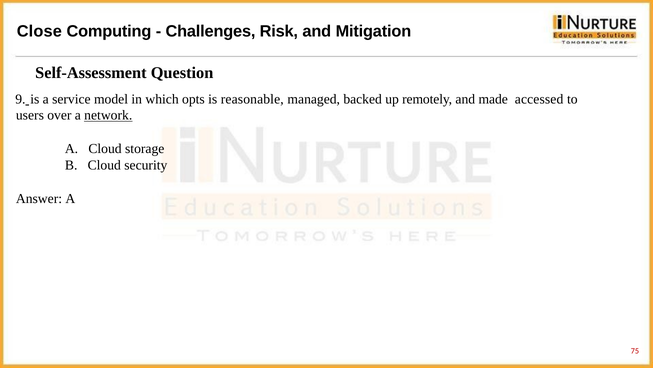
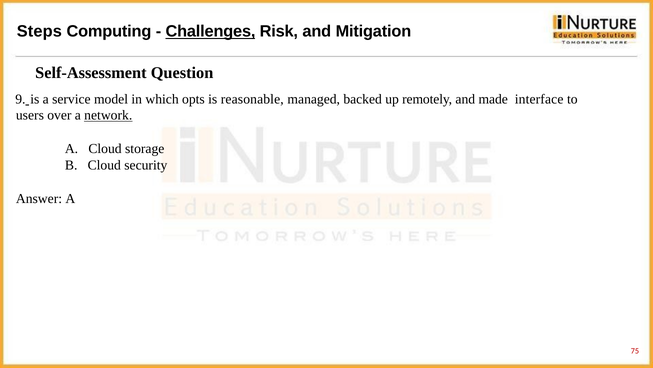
Close: Close -> Steps
Challenges underline: none -> present
accessed: accessed -> interface
